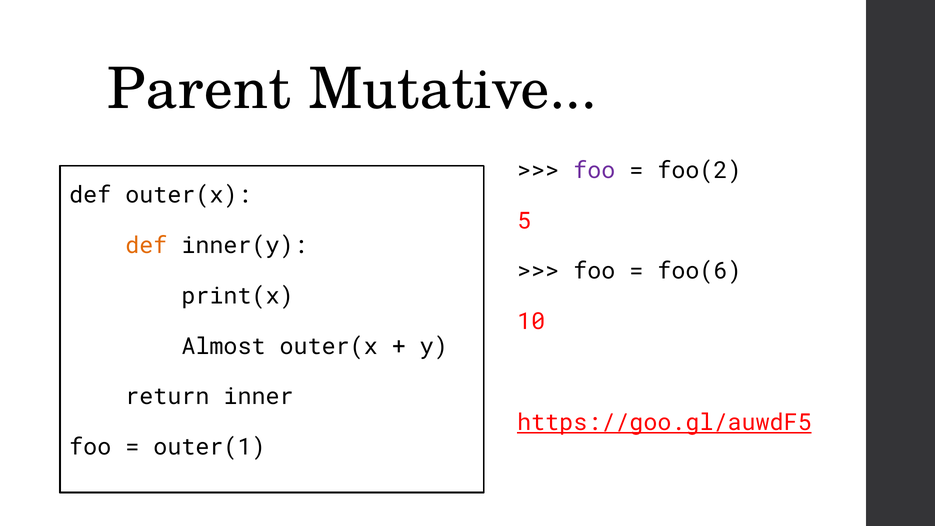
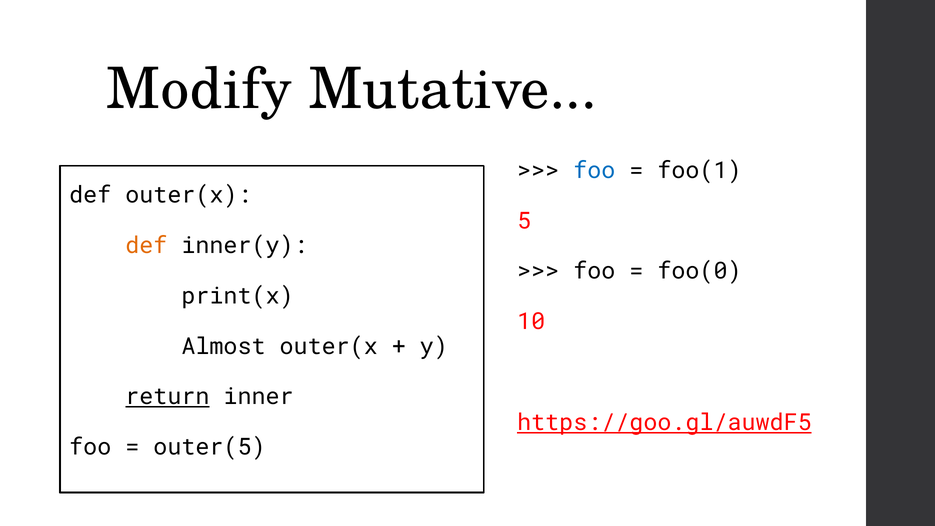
Parent: Parent -> Modify
foo at (594, 170) colour: purple -> blue
foo(2: foo(2 -> foo(1
foo(6: foo(6 -> foo(0
return underline: none -> present
outer(1: outer(1 -> outer(5
